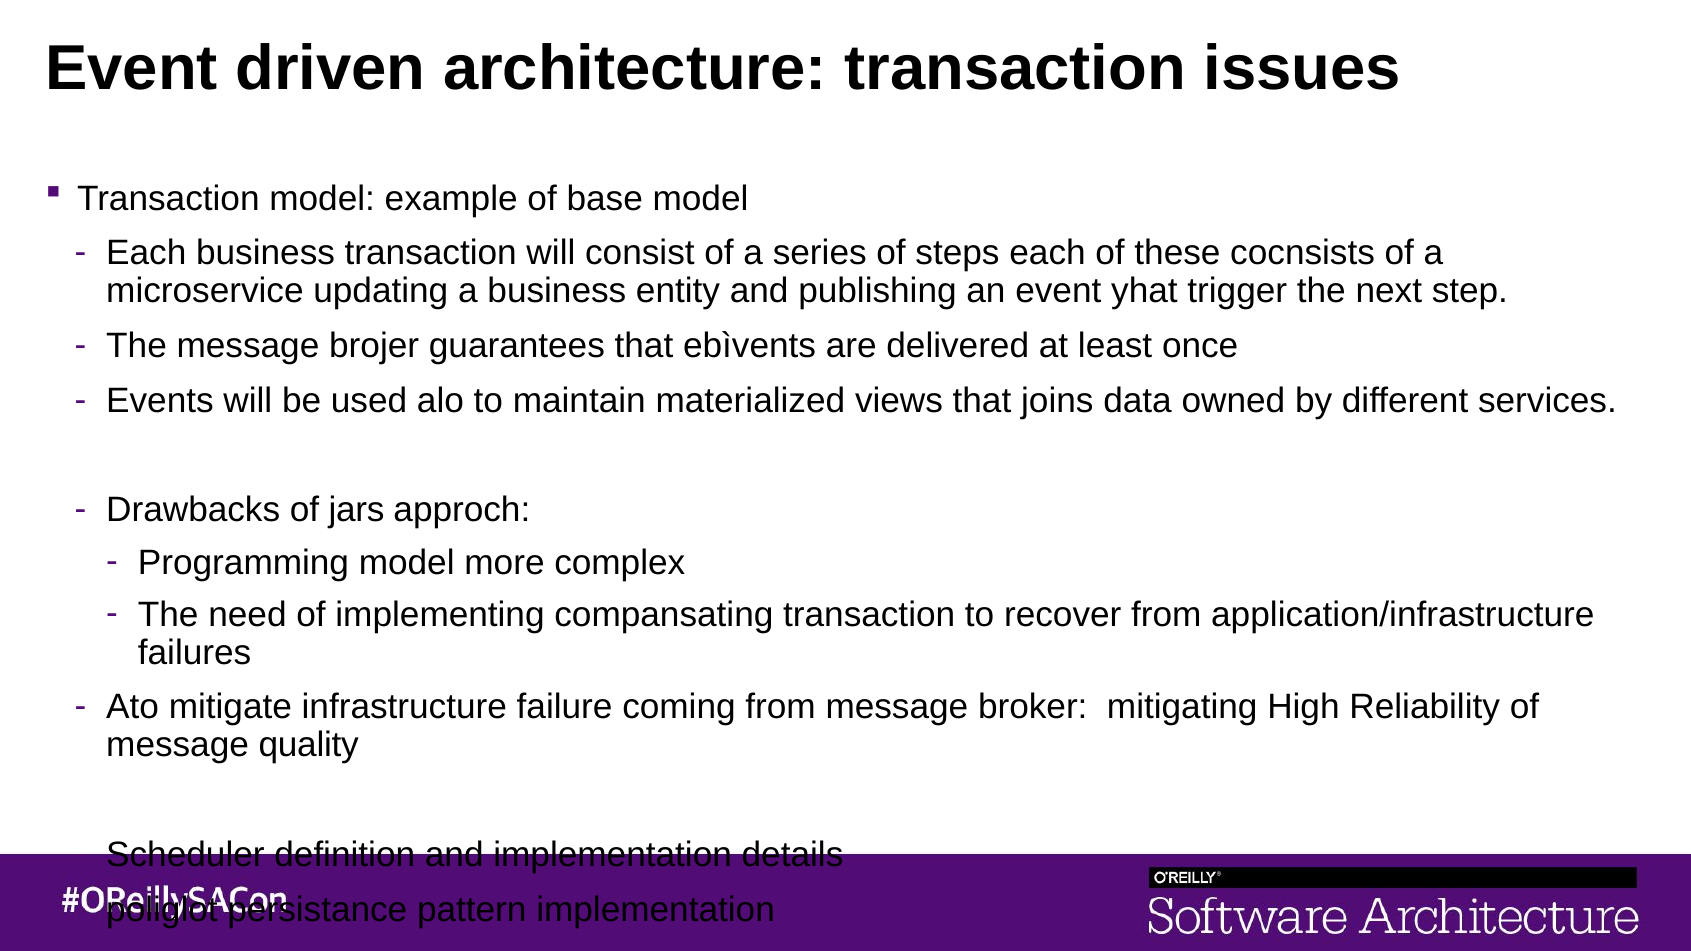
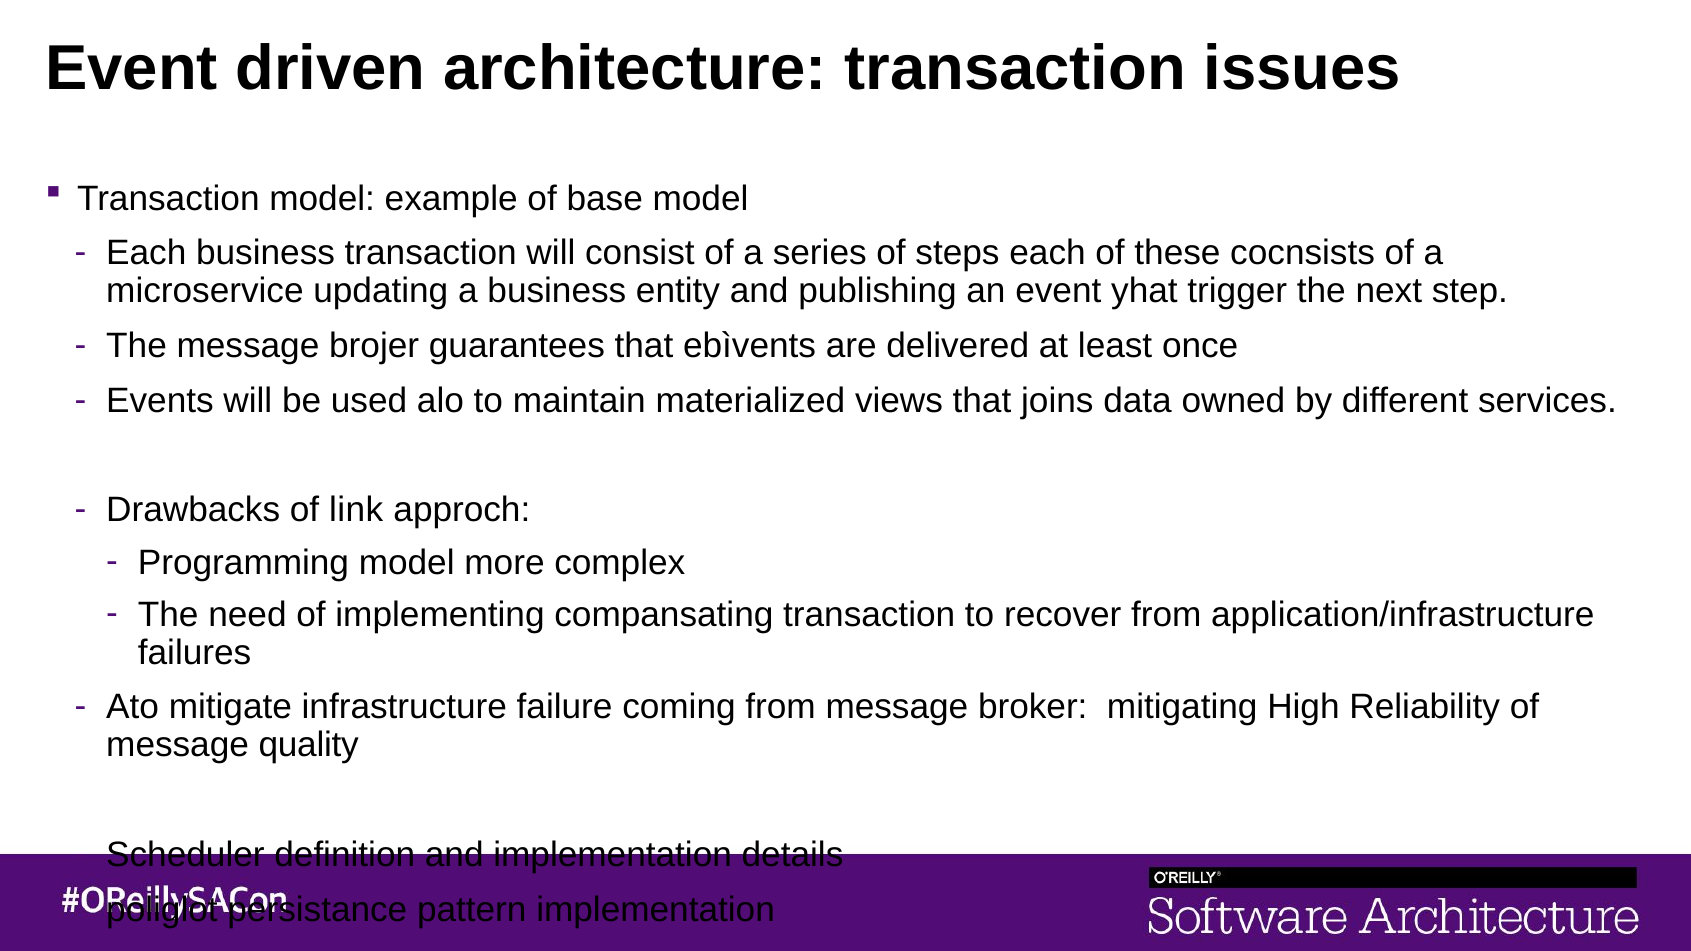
jars: jars -> link
